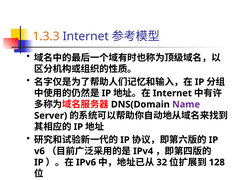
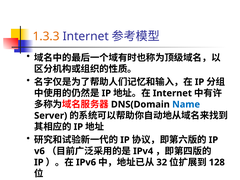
Name colour: purple -> blue
